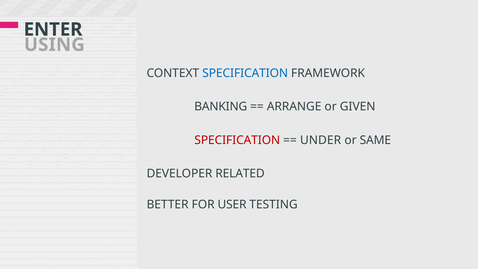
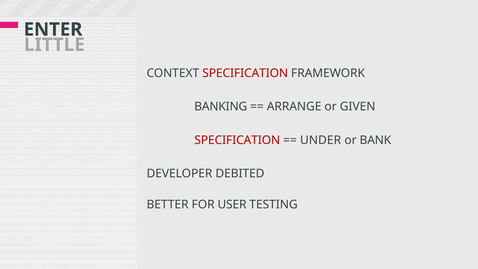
USING: USING -> LITTLE
SPECIFICATION at (245, 73) colour: blue -> red
SAME: SAME -> BANK
RELATED: RELATED -> DEBITED
